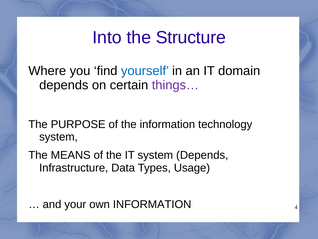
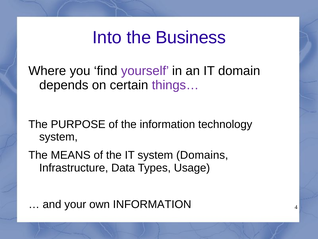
Structure: Structure -> Business
yourself colour: blue -> purple
system Depends: Depends -> Domains
